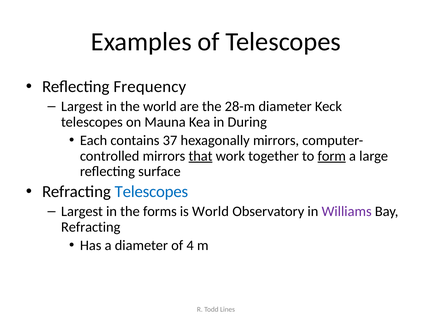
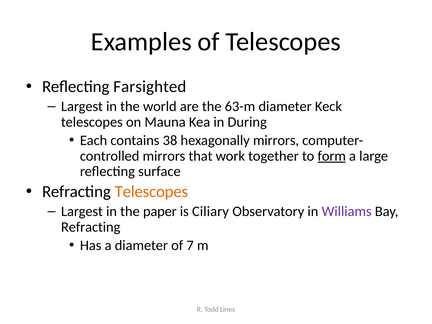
Frequency: Frequency -> Farsighted
28-m: 28-m -> 63-m
37: 37 -> 38
that underline: present -> none
Telescopes at (151, 192) colour: blue -> orange
forms: forms -> paper
is World: World -> Ciliary
4: 4 -> 7
